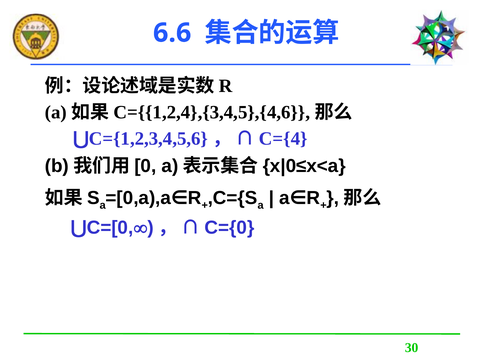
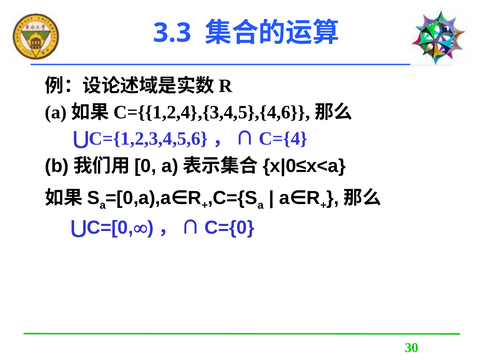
6.6: 6.6 -> 3.3
